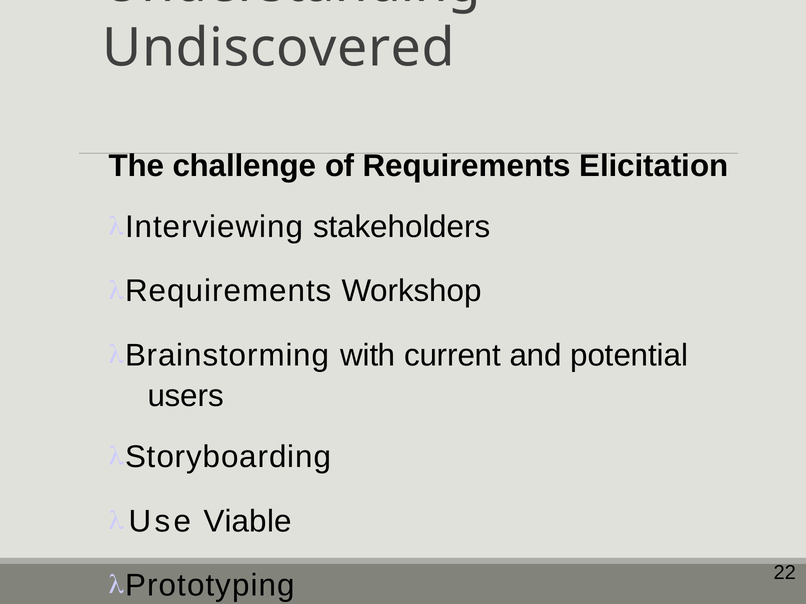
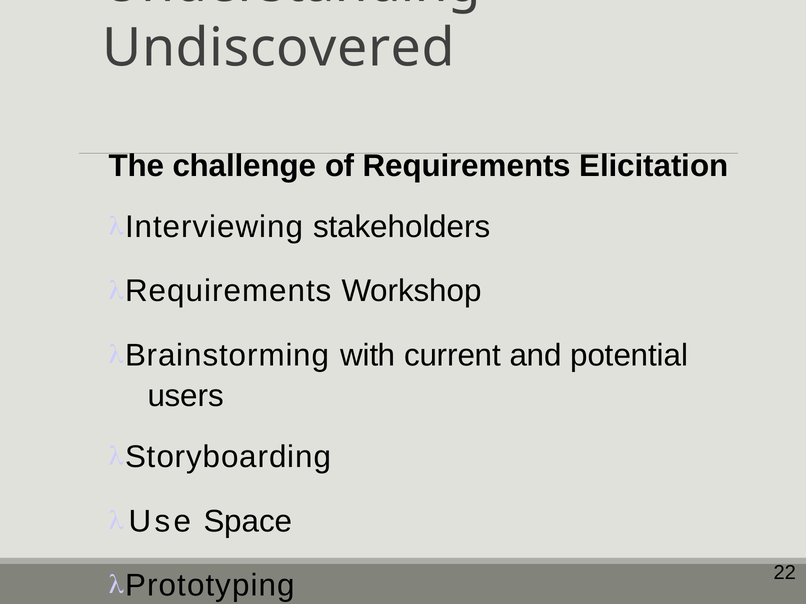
Viable: Viable -> Space
